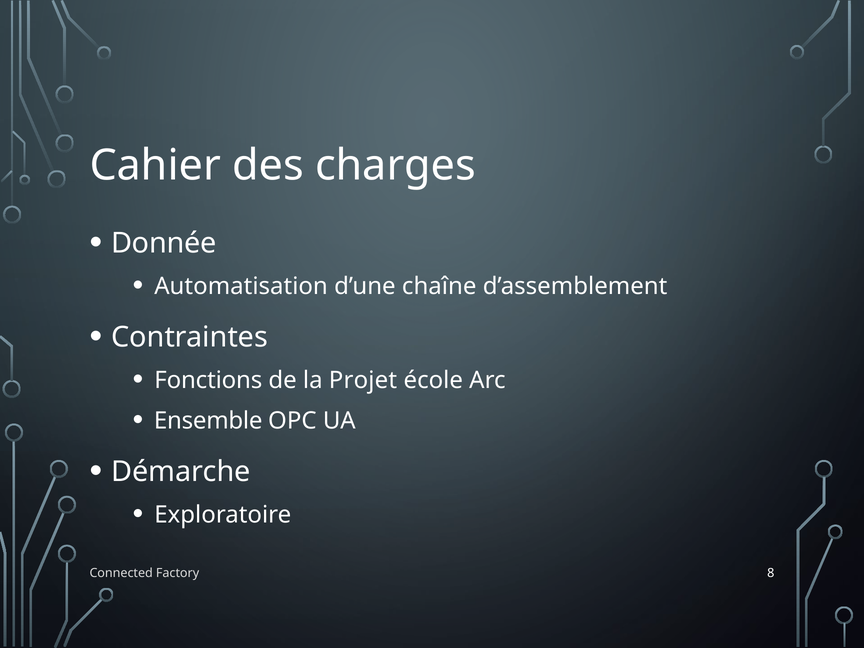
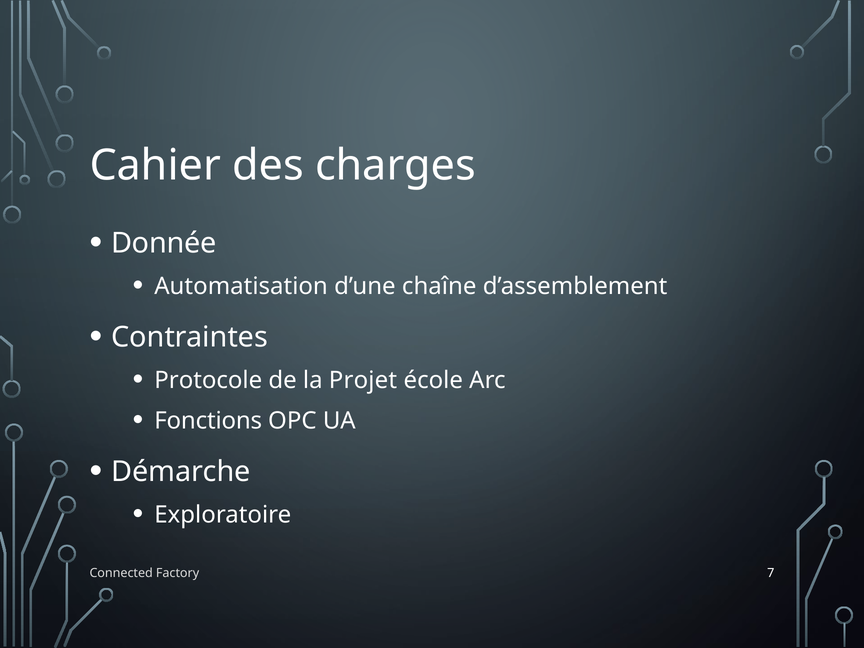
Fonctions: Fonctions -> Protocole
Ensemble: Ensemble -> Fonctions
8: 8 -> 7
